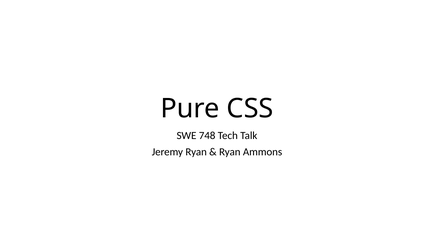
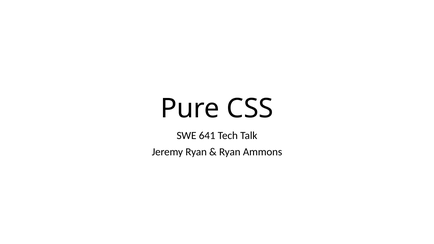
748: 748 -> 641
